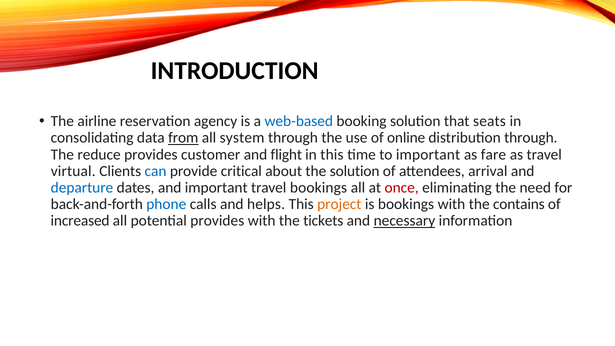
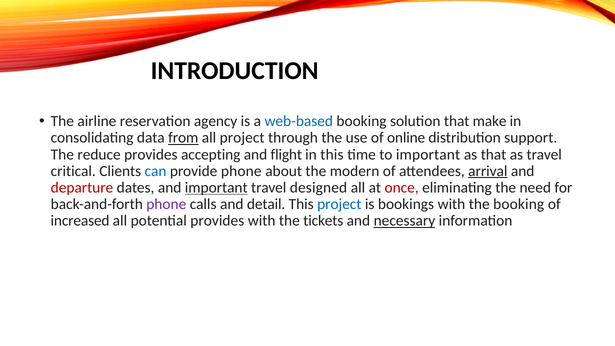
seats: seats -> make
all system: system -> project
distribution through: through -> support
customer: customer -> accepting
as fare: fare -> that
virtual: virtual -> critical
provide critical: critical -> phone
the solution: solution -> modern
arrival underline: none -> present
departure colour: blue -> red
important at (216, 188) underline: none -> present
travel bookings: bookings -> designed
phone at (166, 204) colour: blue -> purple
helps: helps -> detail
project at (339, 204) colour: orange -> blue
the contains: contains -> booking
